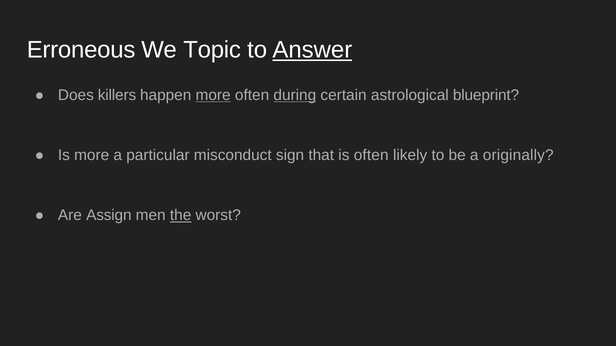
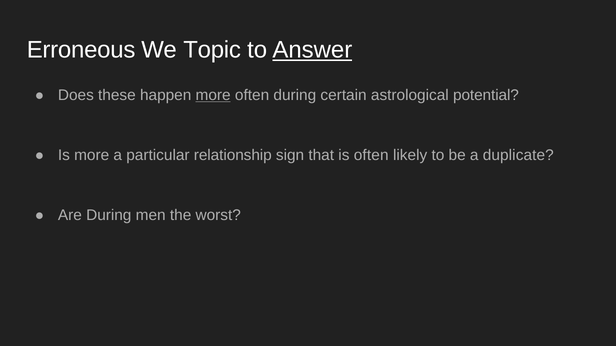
killers: killers -> these
during at (295, 95) underline: present -> none
blueprint: blueprint -> potential
misconduct: misconduct -> relationship
originally: originally -> duplicate
Are Assign: Assign -> During
the underline: present -> none
